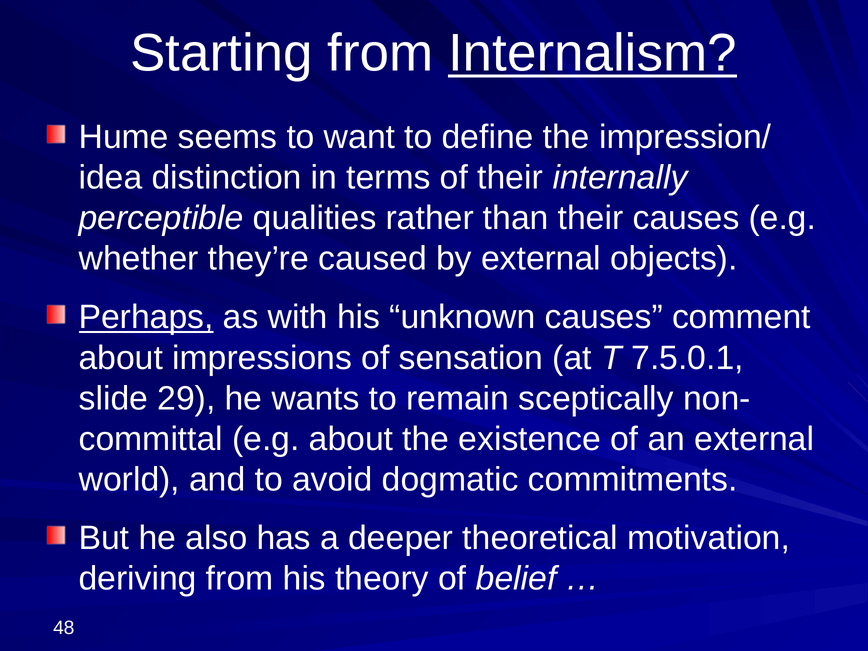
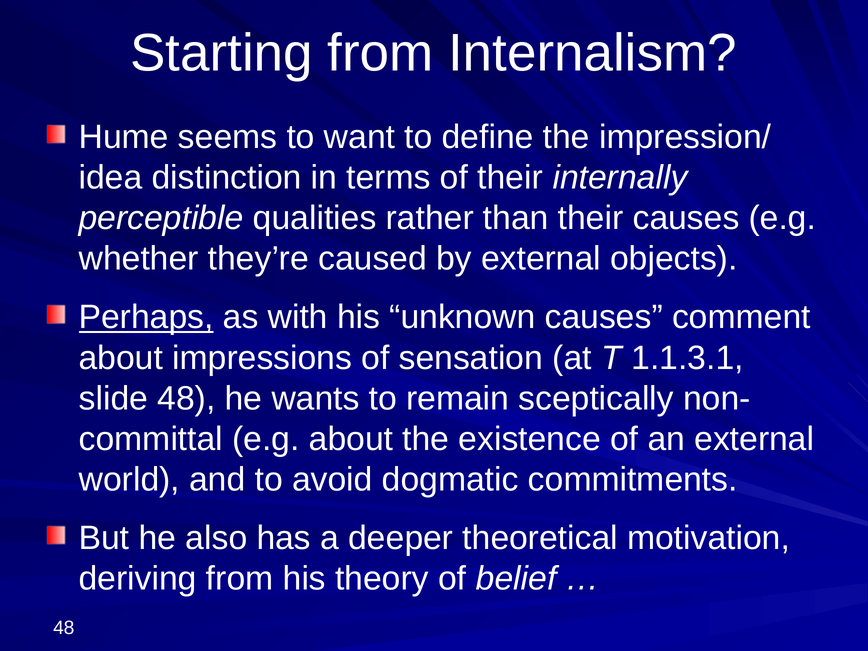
Internalism underline: present -> none
7.5.0.1: 7.5.0.1 -> 1.1.3.1
slide 29: 29 -> 48
